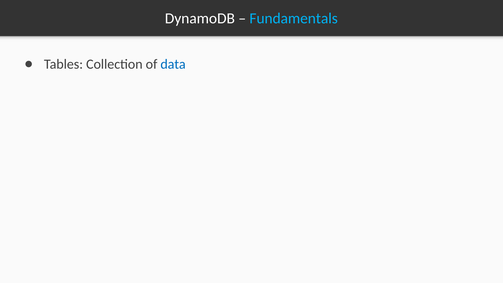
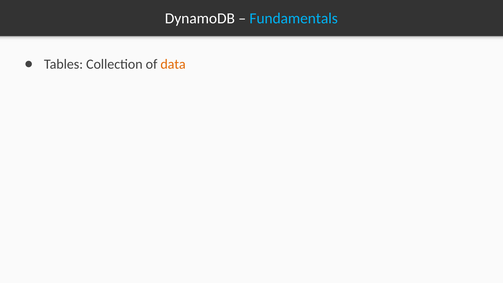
data colour: blue -> orange
